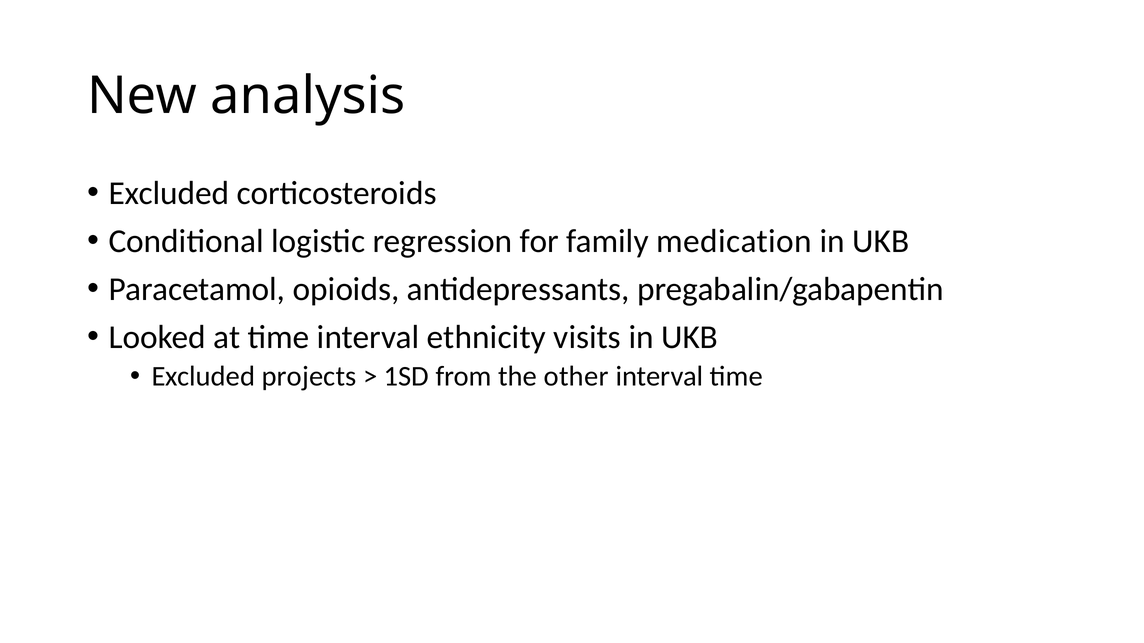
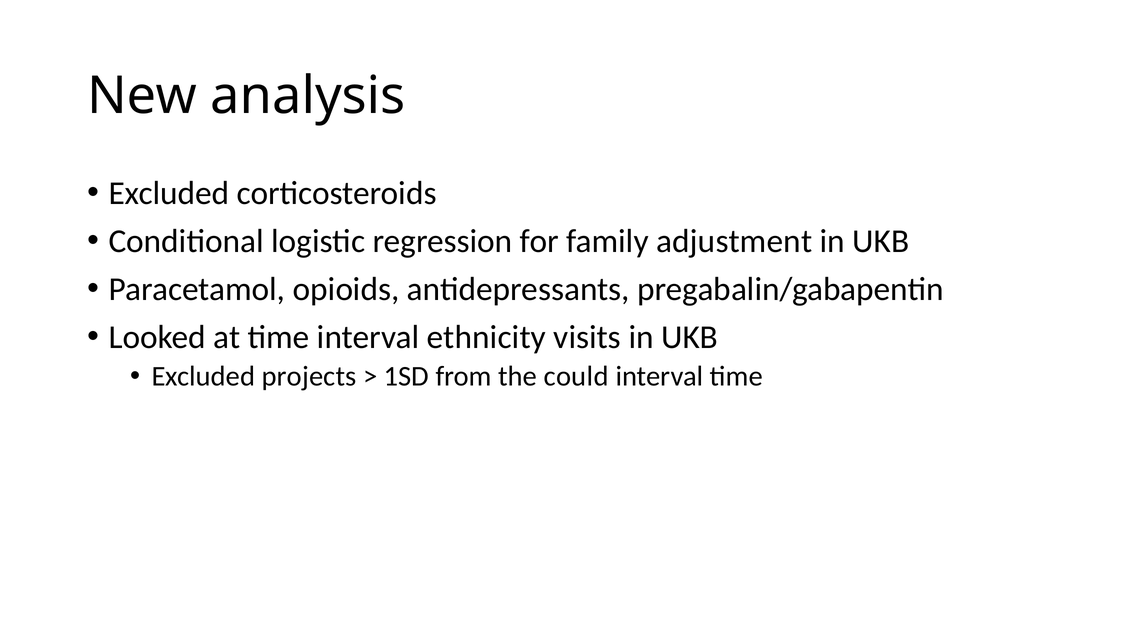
medication: medication -> adjustment
other: other -> could
